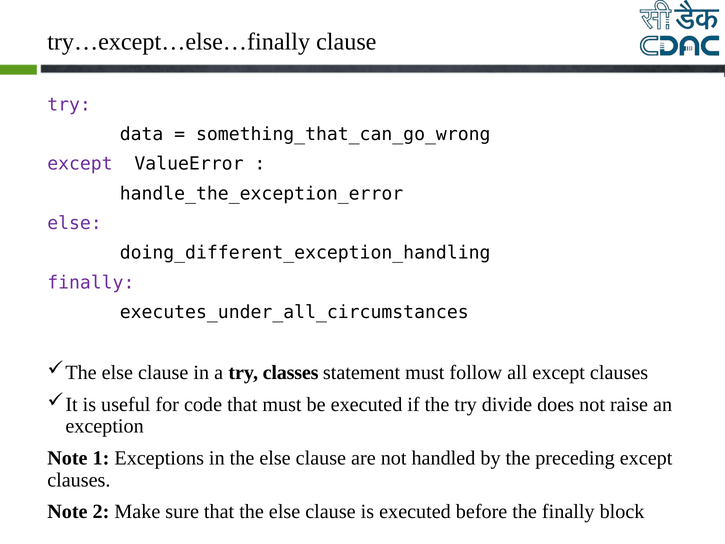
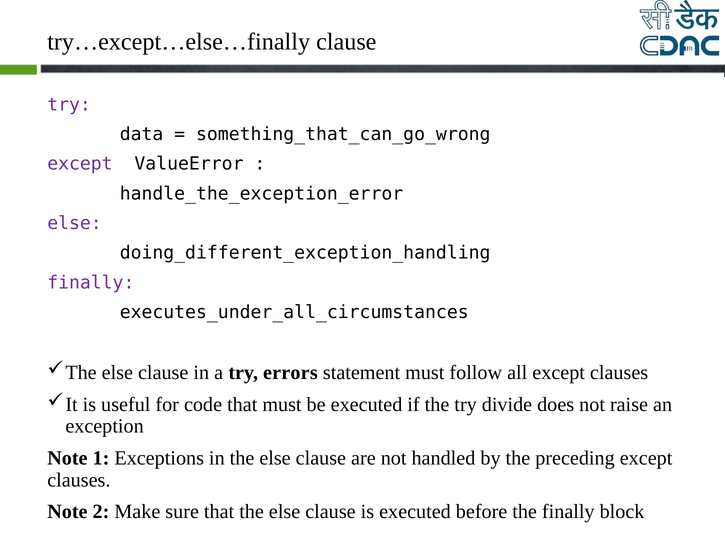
classes: classes -> errors
